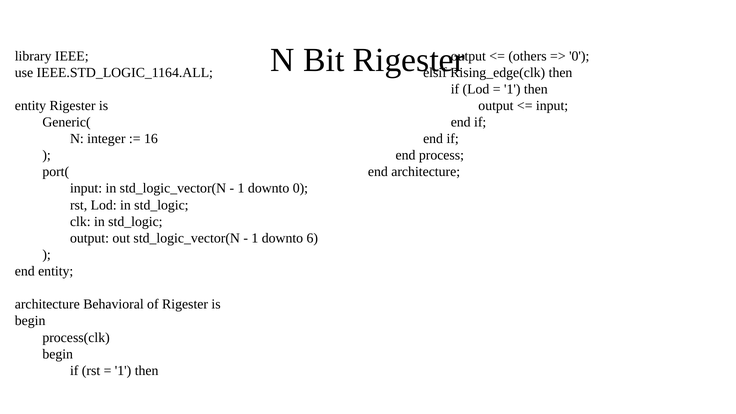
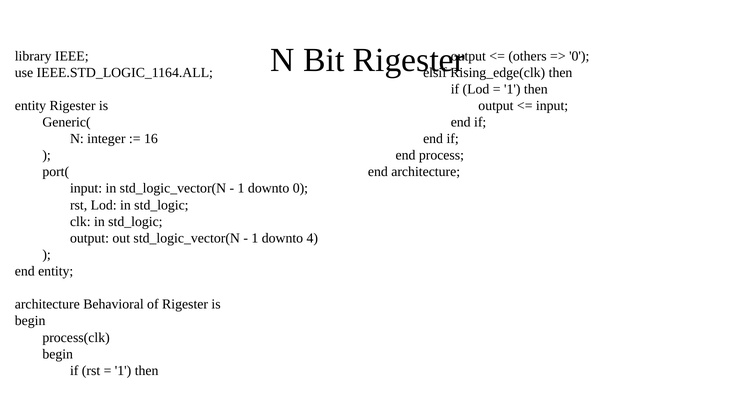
6: 6 -> 4
